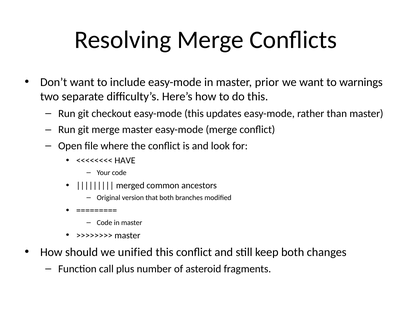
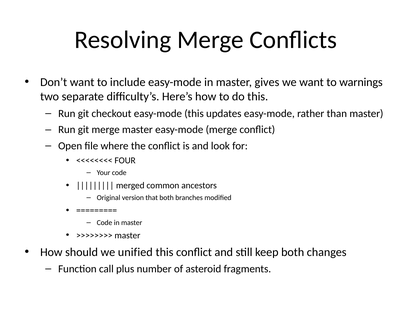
prior: prior -> gives
HAVE: HAVE -> FOUR
